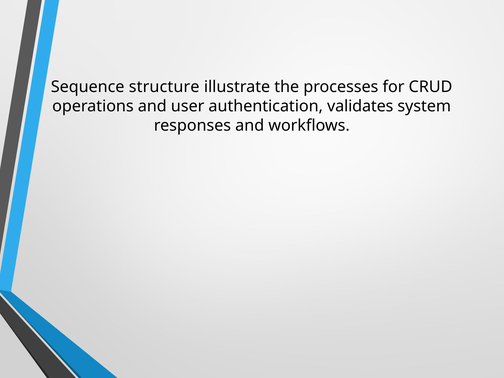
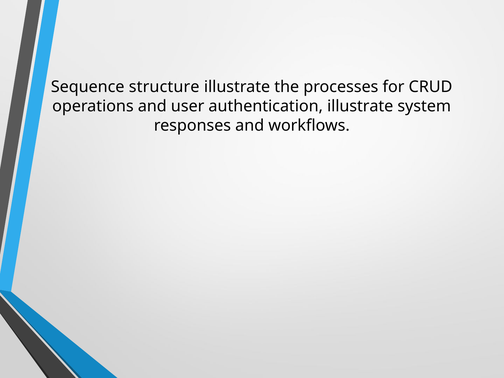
authentication validates: validates -> illustrate
